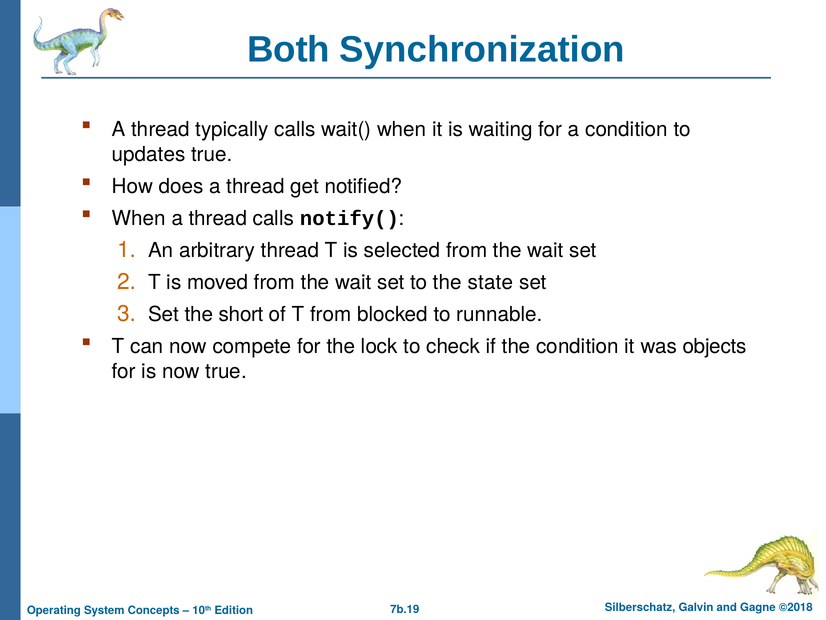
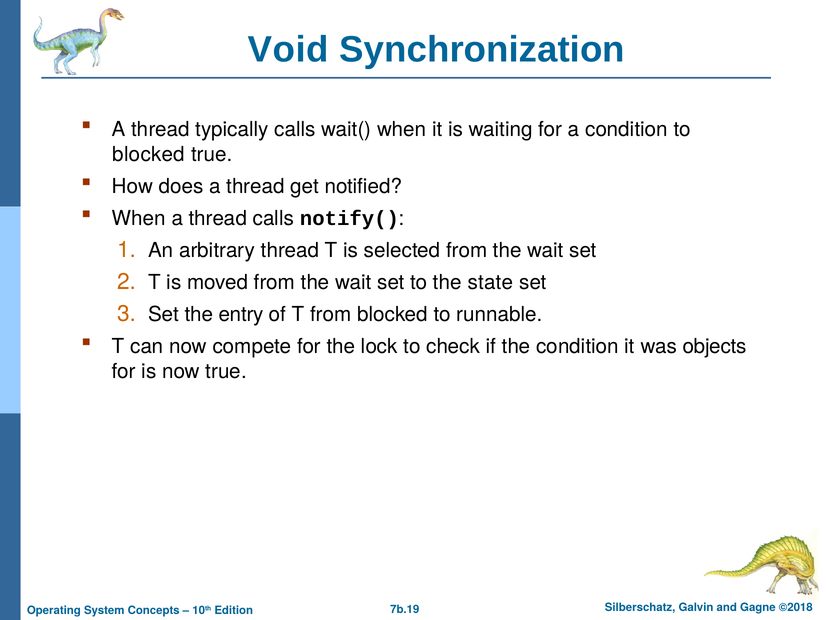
Both: Both -> Void
updates at (149, 154): updates -> blocked
short: short -> entry
